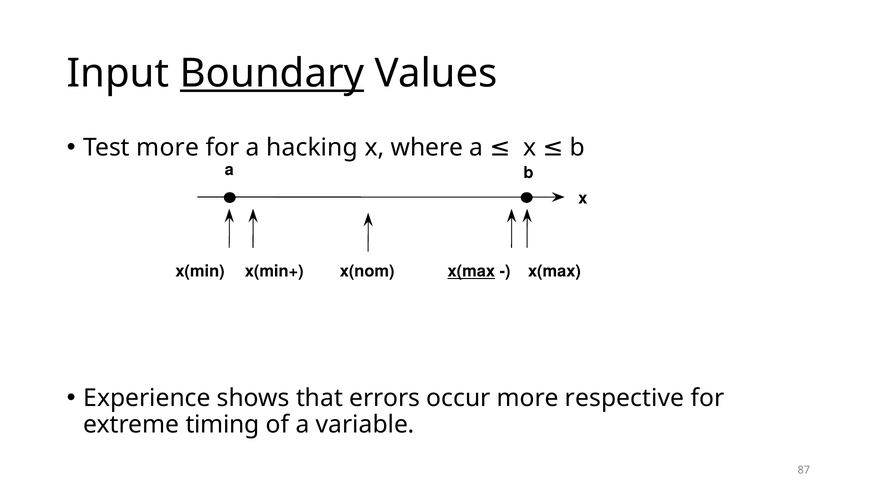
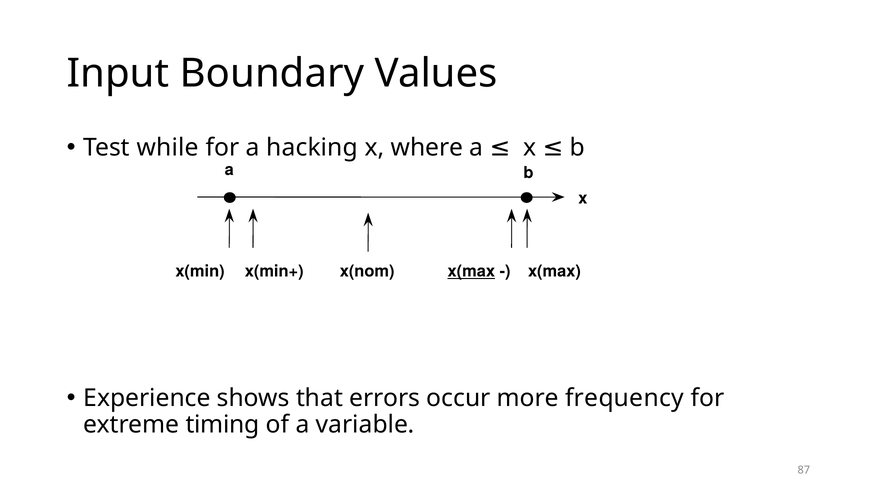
Boundary underline: present -> none
Test more: more -> while
respective: respective -> frequency
